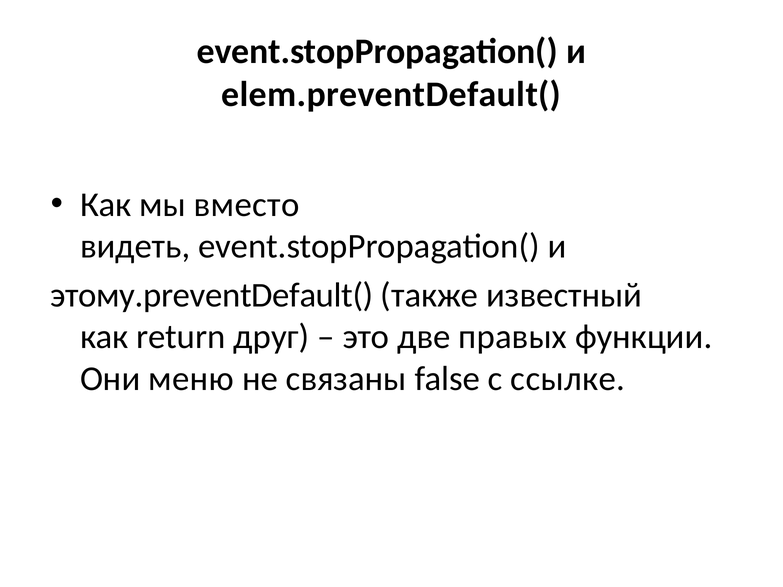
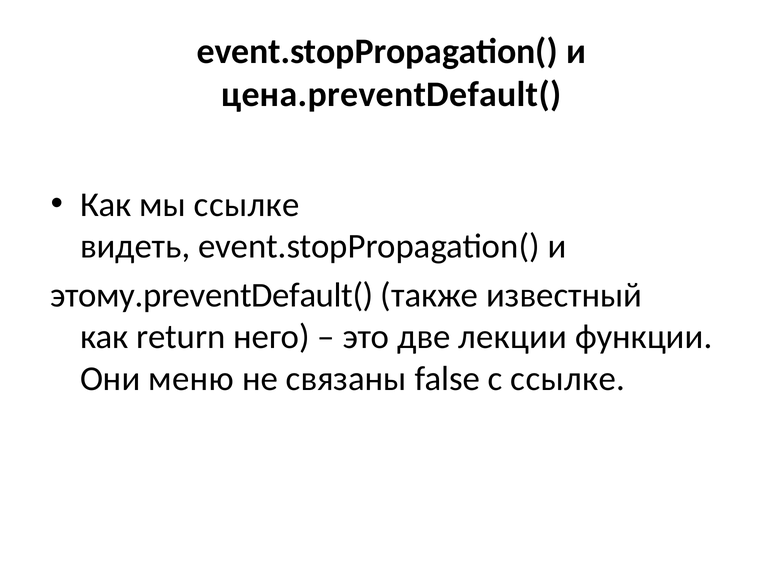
elem.preventDefault(: elem.preventDefault( -> цена.preventDefault(
мы вместо: вместо -> ссылке
друг: друг -> него
правых: правых -> лекции
